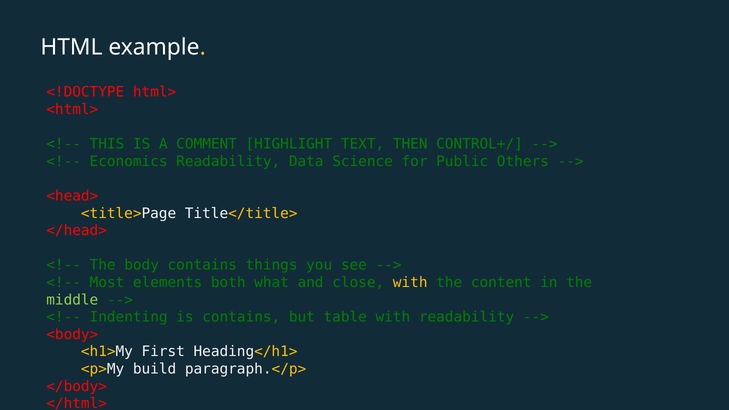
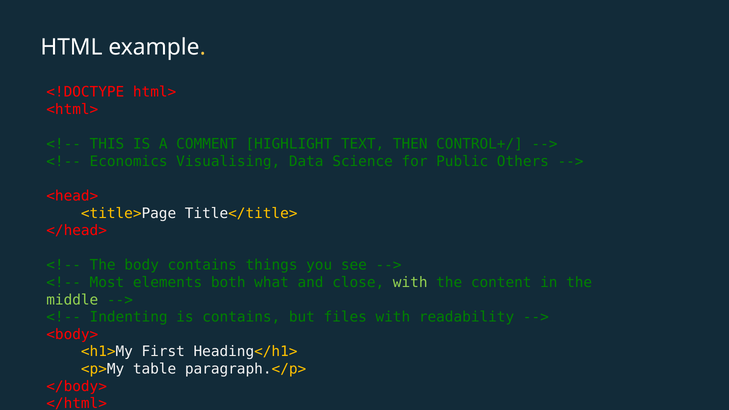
Economics Readability: Readability -> Visualising
with at (410, 283) colour: yellow -> light green
table: table -> files
build: build -> table
